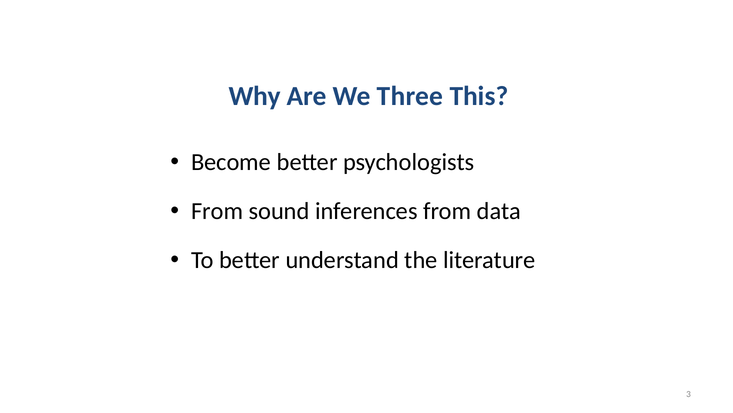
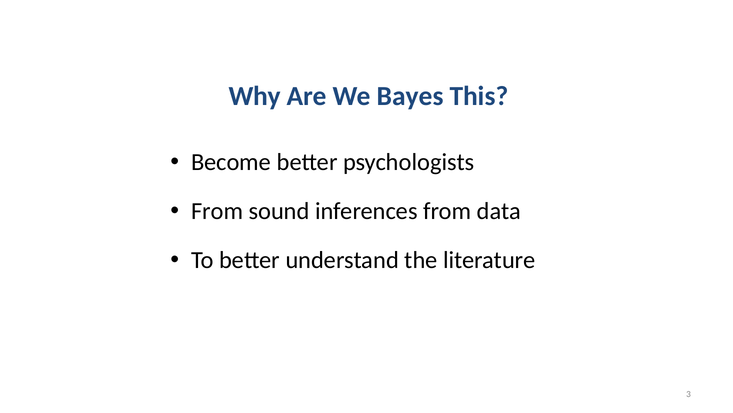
Three: Three -> Bayes
